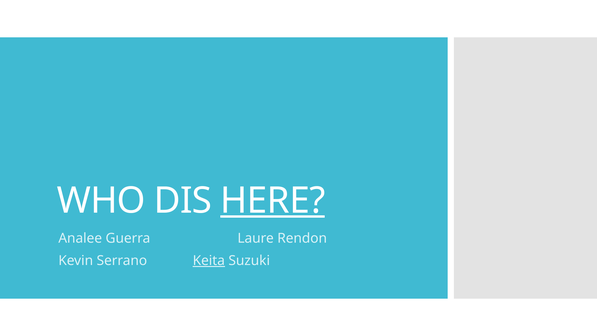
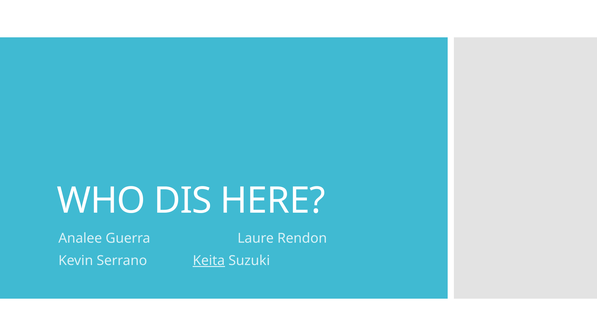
HERE underline: present -> none
